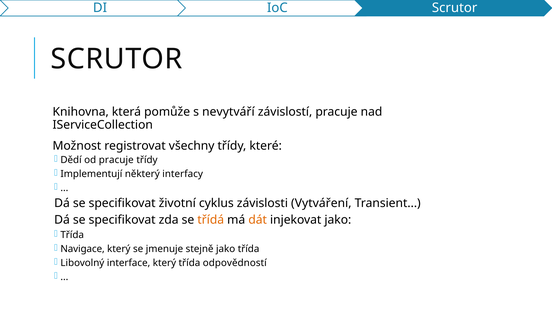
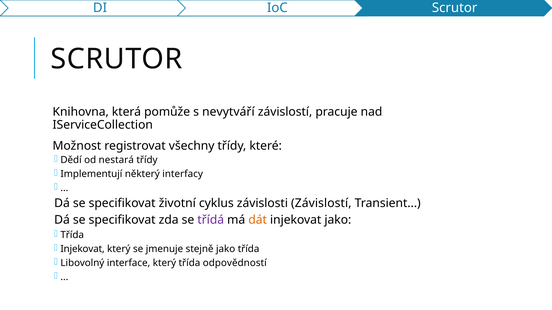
od pracuje: pracuje -> nestará
závislosti Vytváření: Vytváření -> Závislostí
třídá colour: orange -> purple
Navigace at (83, 249): Navigace -> Injekovat
